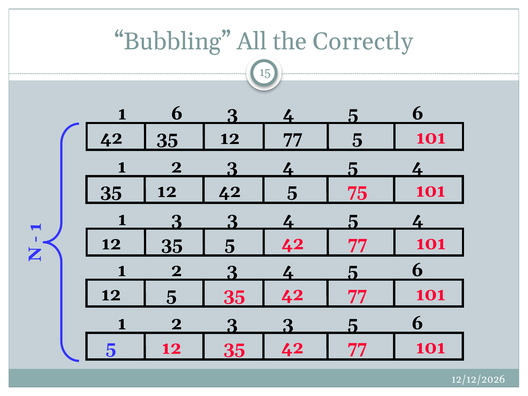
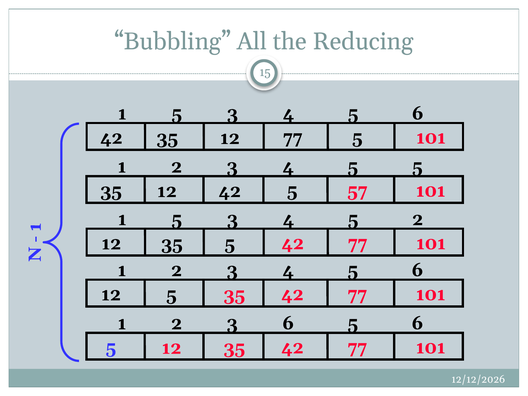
Correctly: Correctly -> Reducing
6 at (177, 114): 6 -> 5
4 at (417, 167): 4 -> 5
75: 75 -> 57
3 at (177, 219): 3 -> 5
4 at (418, 219): 4 -> 2
2 3 3: 3 -> 6
